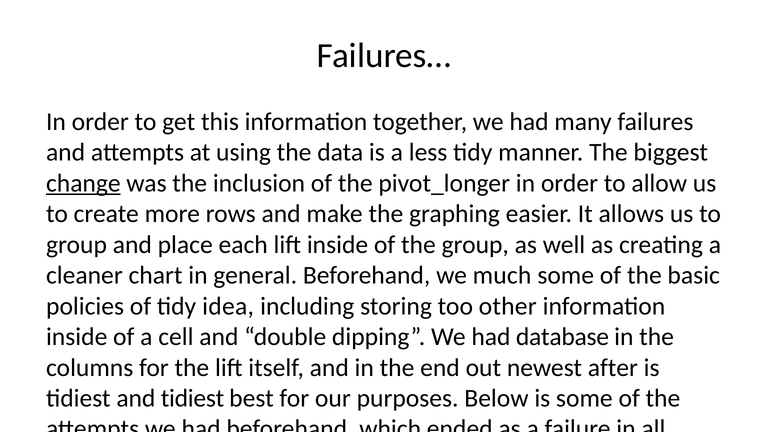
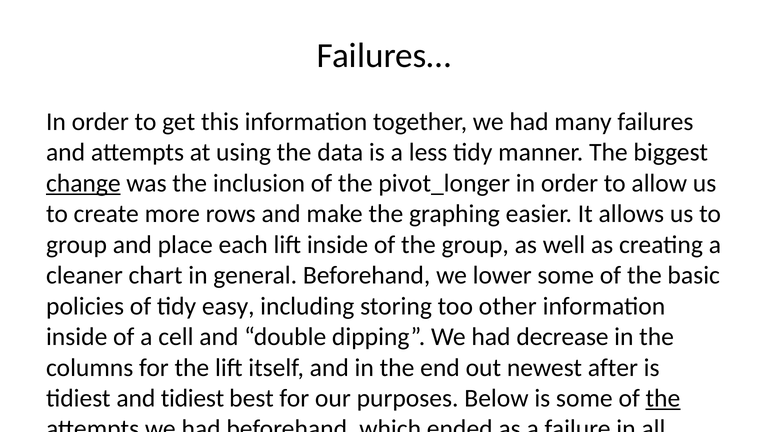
much: much -> lower
idea: idea -> easy
database: database -> decrease
the at (663, 398) underline: none -> present
